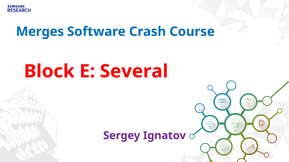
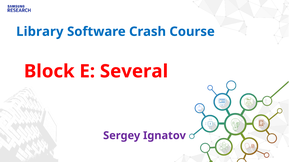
Merges: Merges -> Library
